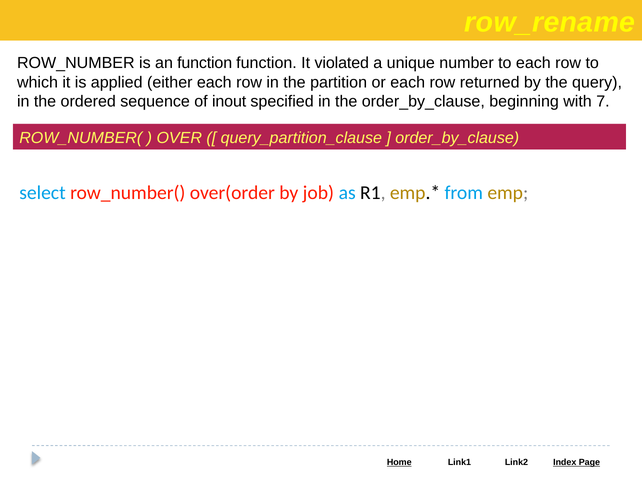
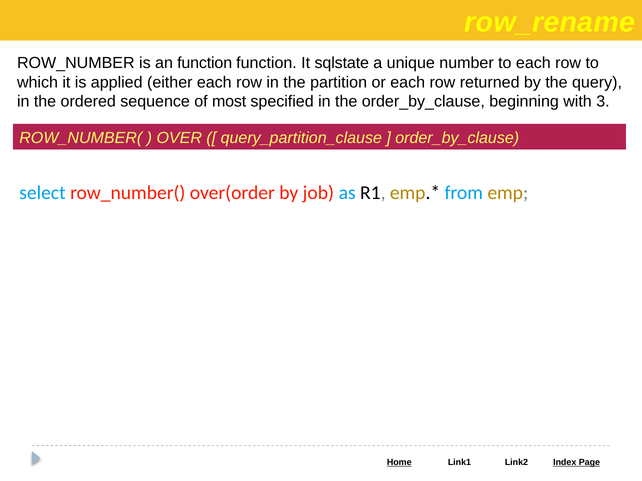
violated: violated -> sqlstate
inout: inout -> most
7: 7 -> 3
